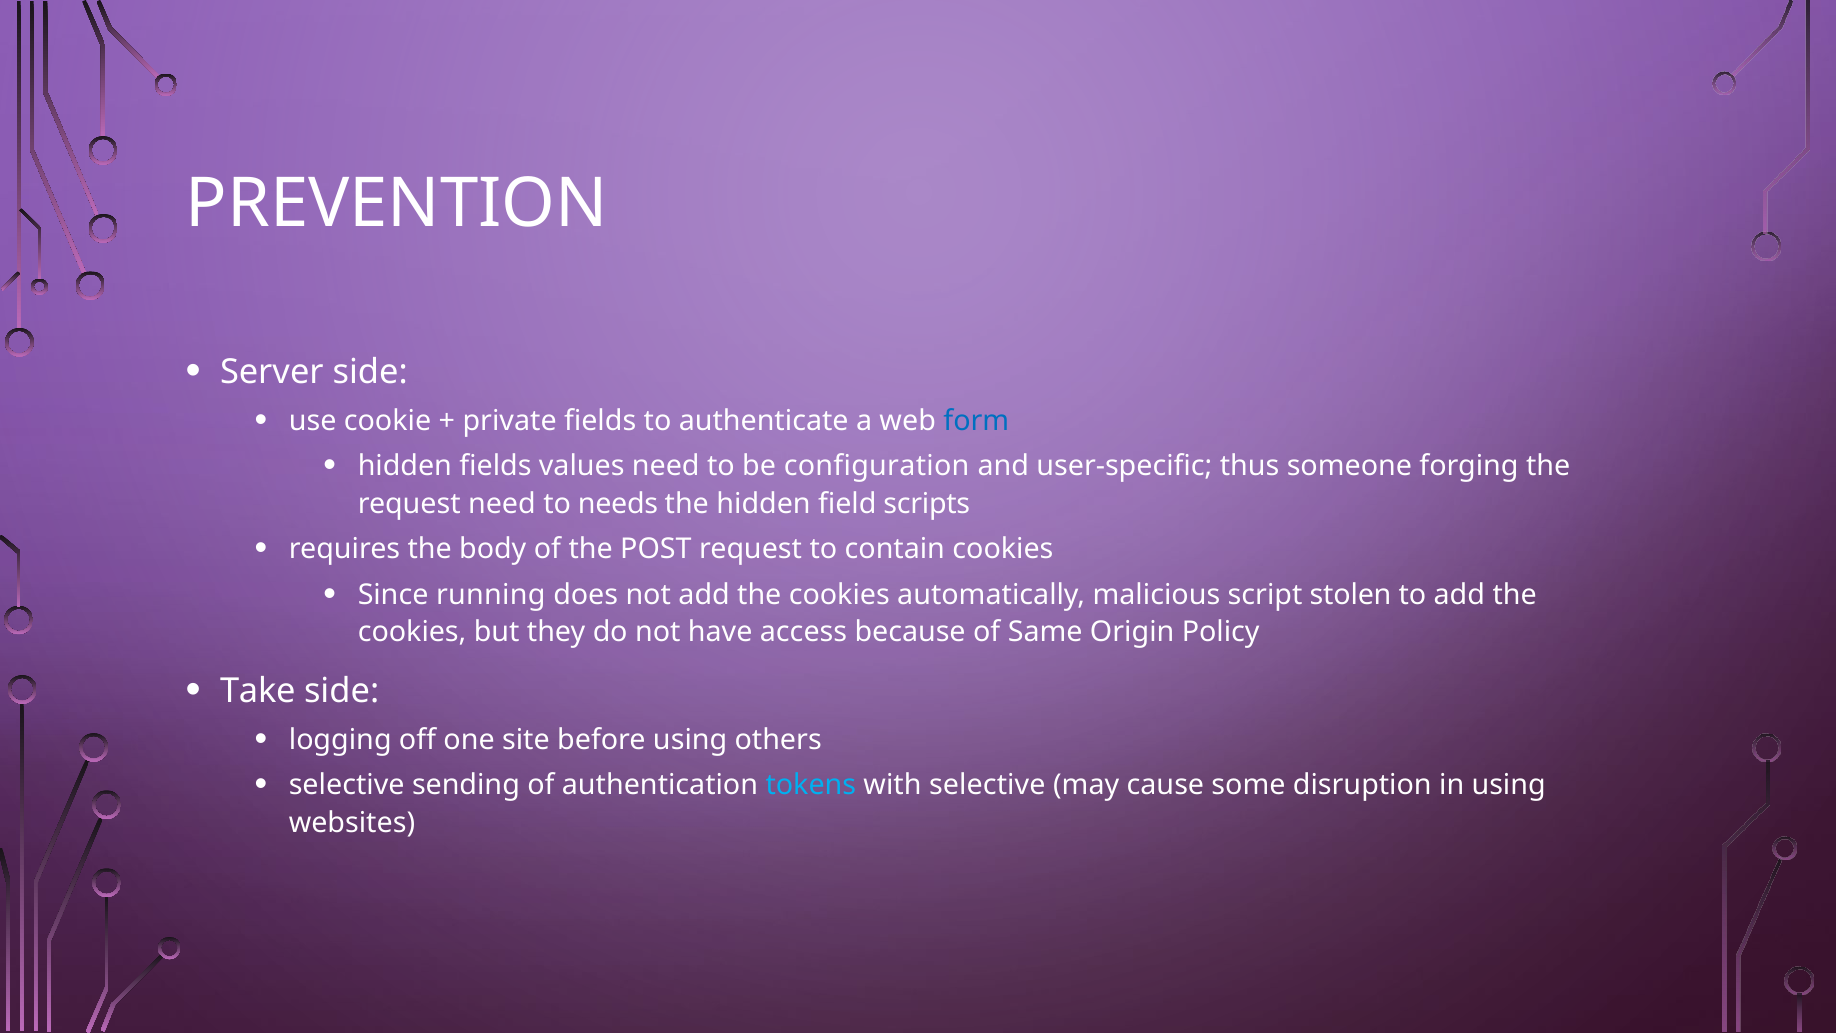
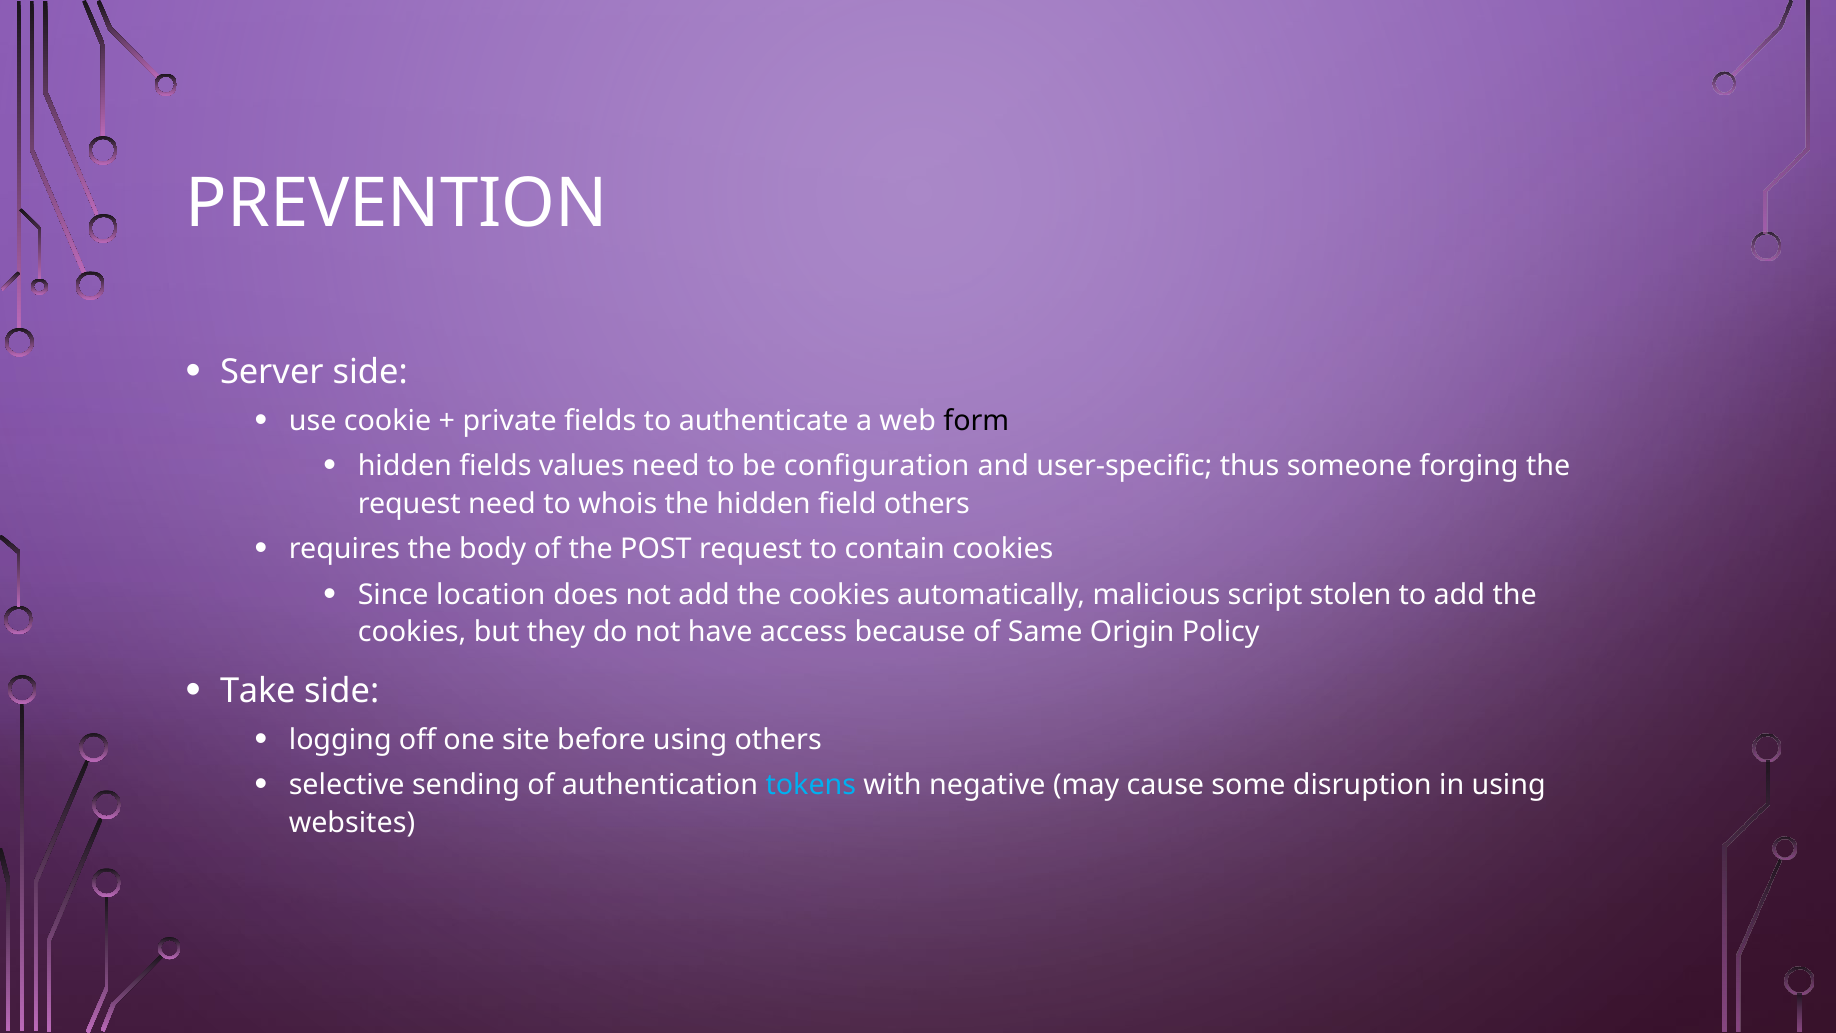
form colour: blue -> black
needs: needs -> whois
field scripts: scripts -> others
running: running -> location
with selective: selective -> negative
